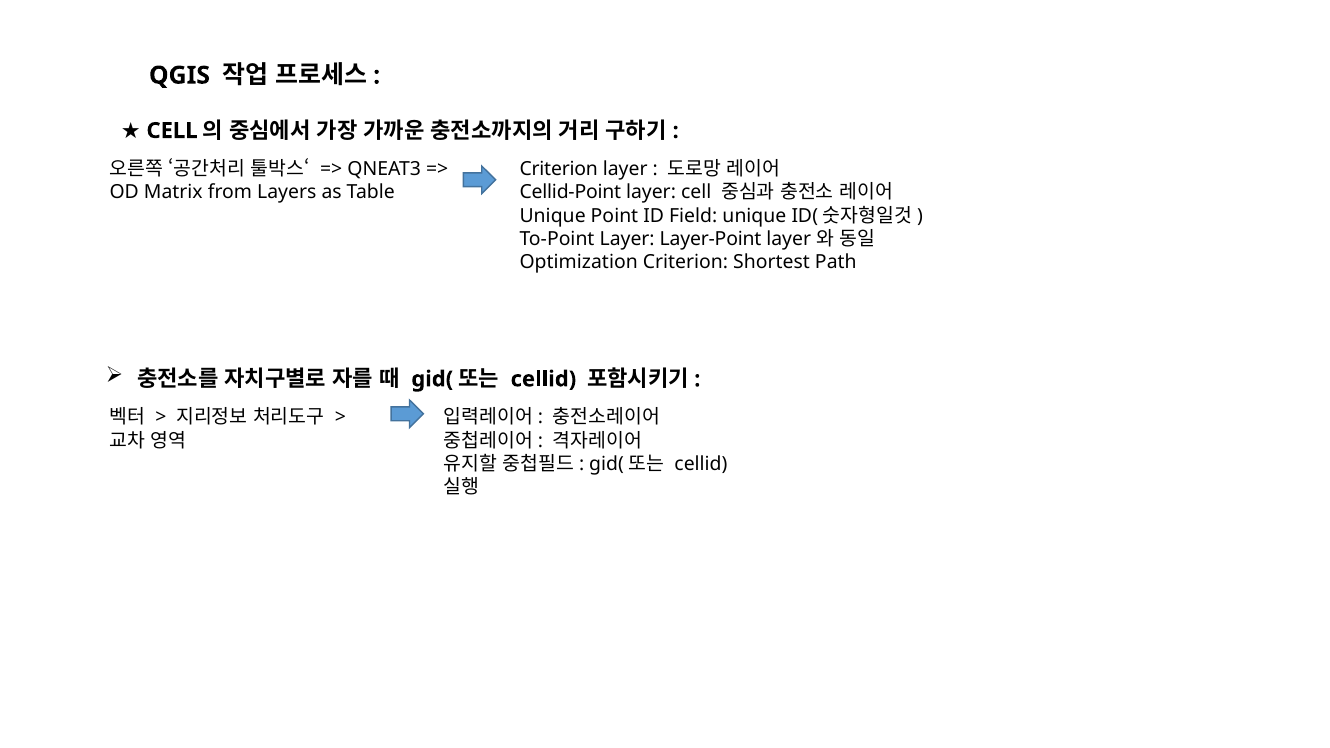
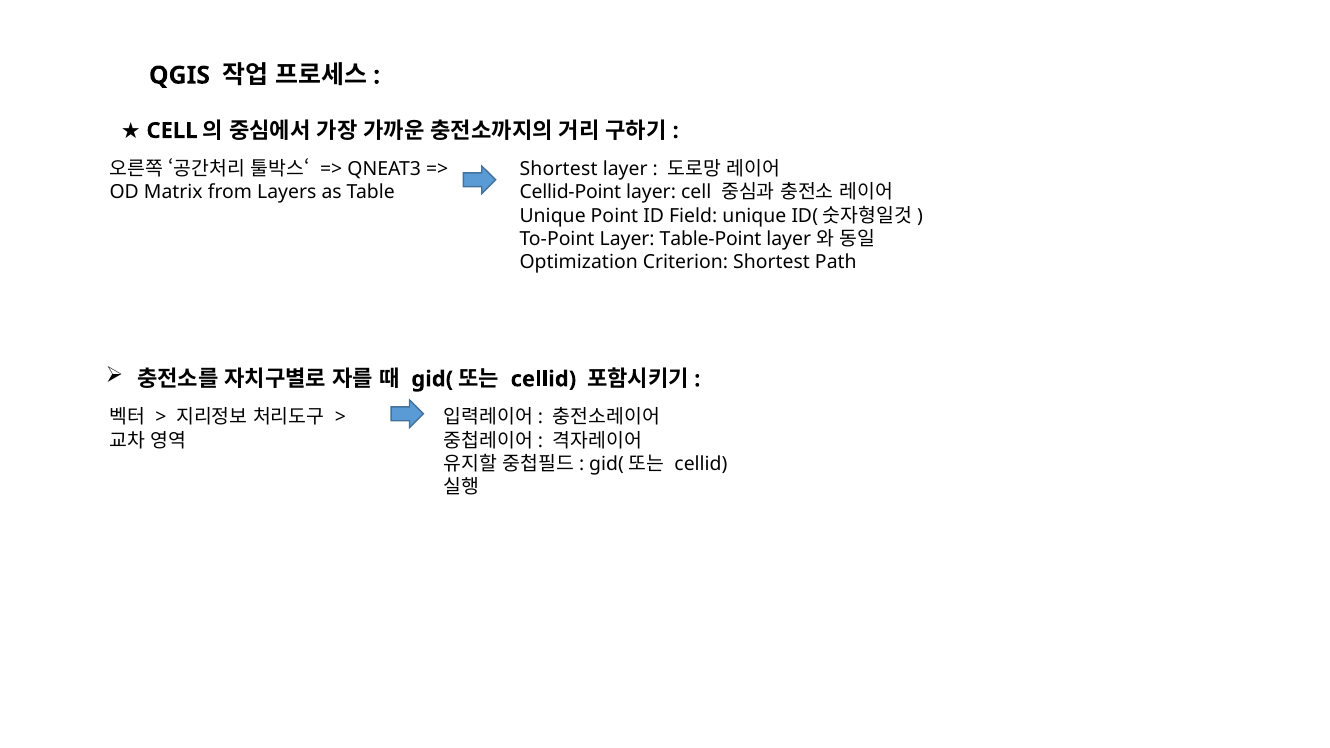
Criterion at (559, 169): Criterion -> Shortest
Layer-Point: Layer-Point -> Table-Point
